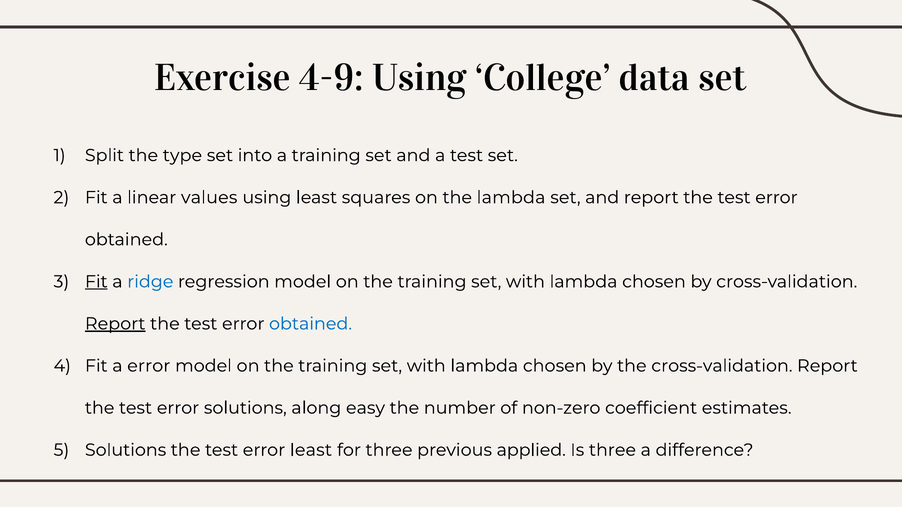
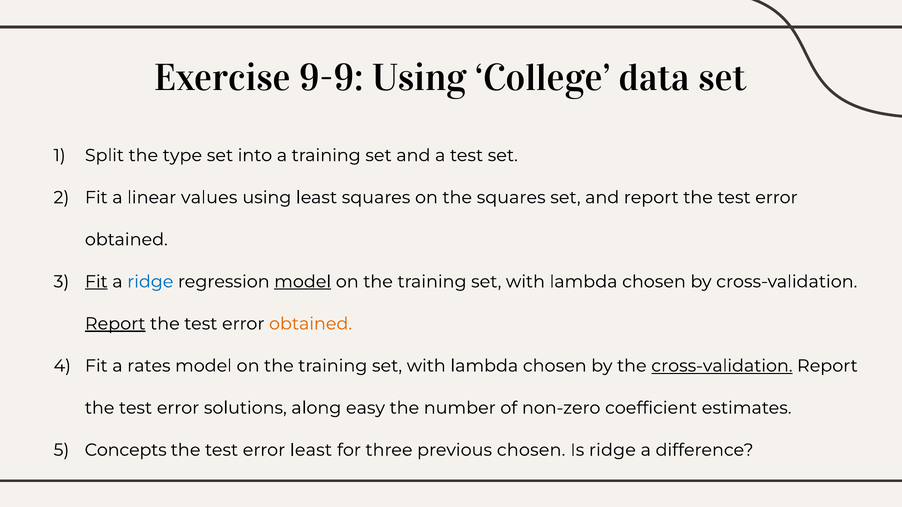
4-9: 4-9 -> 9-9
the lambda: lambda -> squares
model at (303, 282) underline: none -> present
obtained at (311, 324) colour: blue -> orange
a error: error -> rates
cross-validation at (722, 366) underline: none -> present
Solutions at (126, 450): Solutions -> Concepts
previous applied: applied -> chosen
Is three: three -> ridge
